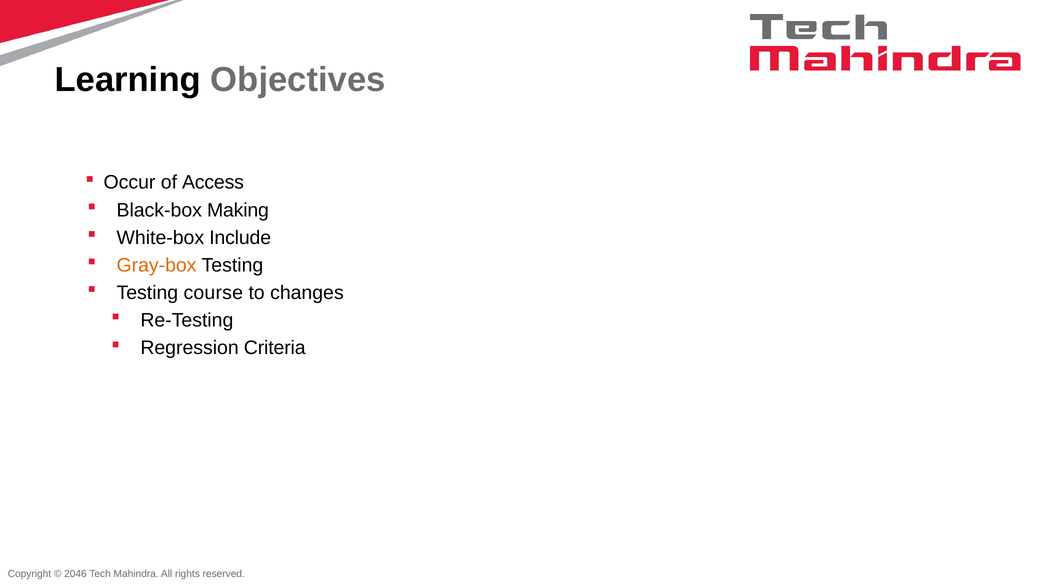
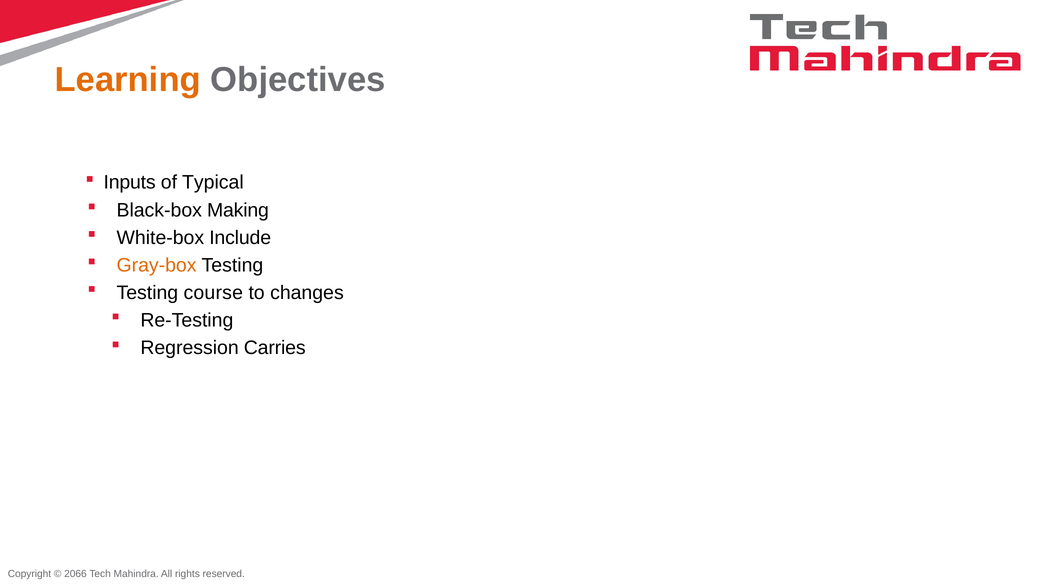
Learning colour: black -> orange
Occur: Occur -> Inputs
Access: Access -> Typical
Criteria: Criteria -> Carries
2046: 2046 -> 2066
